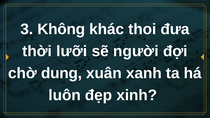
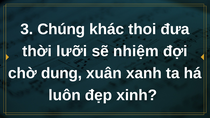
Không: Không -> Chúng
người: người -> nhiệm
